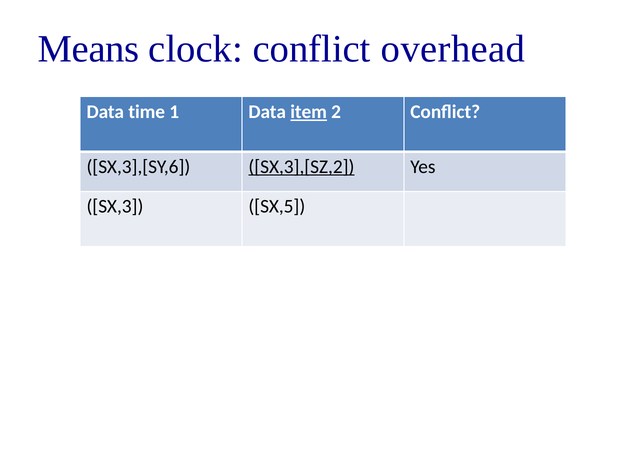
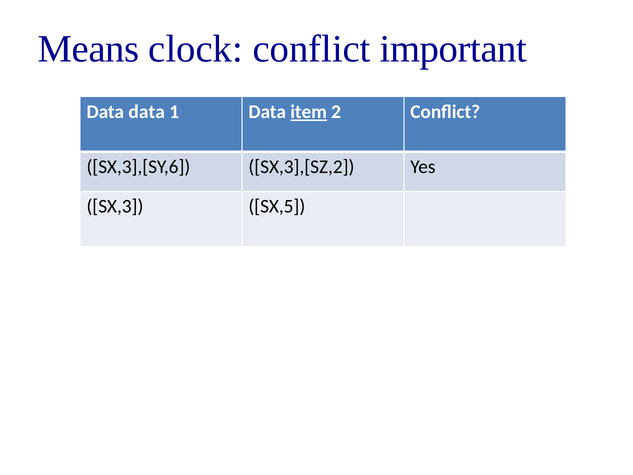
overhead: overhead -> important
Data time: time -> data
SX,3],[SZ,2 underline: present -> none
